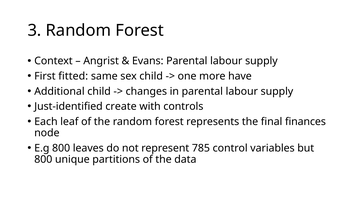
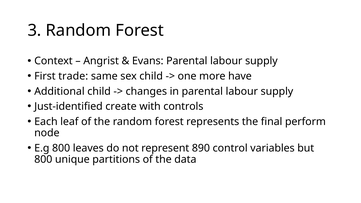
fitted: fitted -> trade
finances: finances -> perform
785: 785 -> 890
